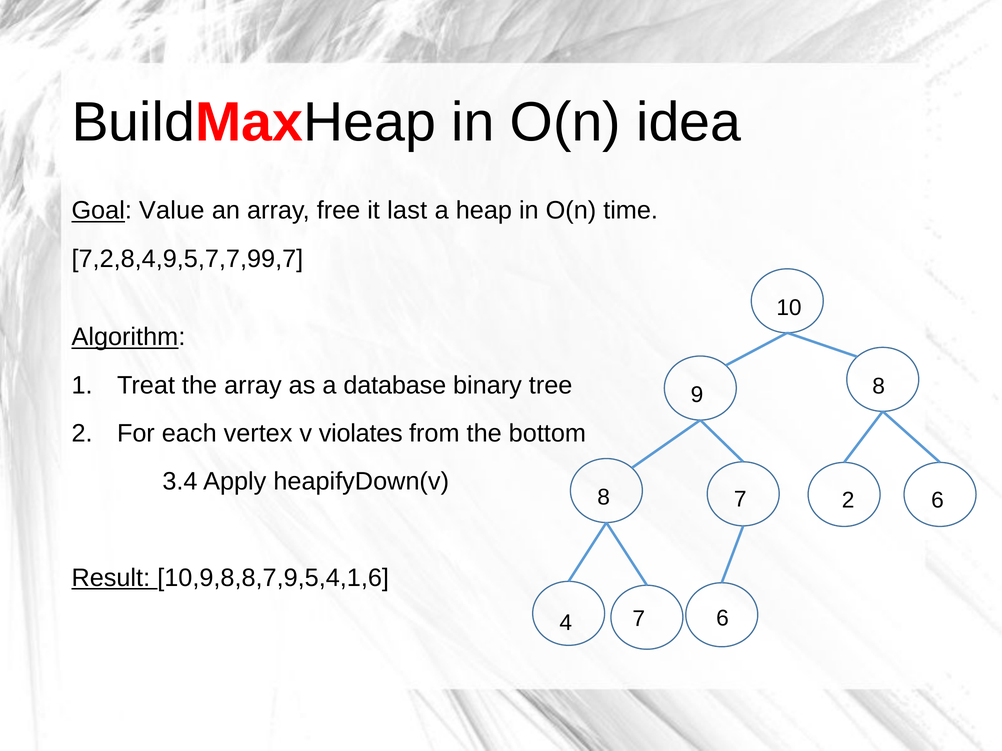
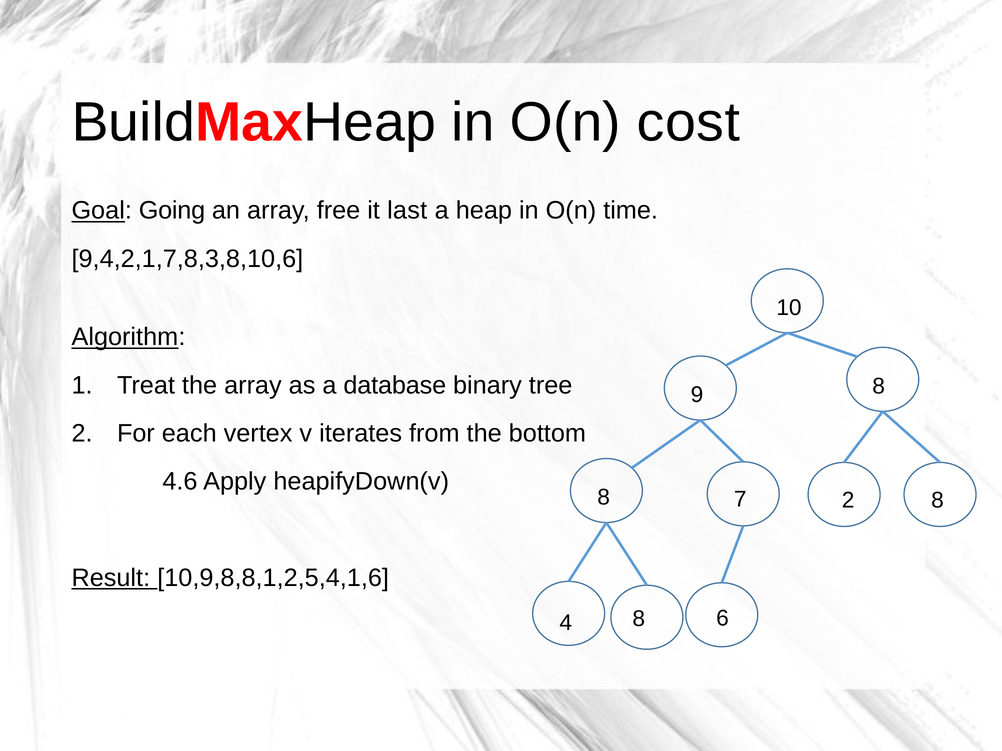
idea: idea -> cost
Value: Value -> Going
7,2,8,4,9,5,7,7,99,7: 7,2,8,4,9,5,7,7,99,7 -> 9,4,2,1,7,8,3,8,10,6
violates: violates -> iterates
3.4: 3.4 -> 4.6
2 6: 6 -> 8
10,9,8,8,7,9,5,4,1,6: 10,9,8,8,7,9,5,4,1,6 -> 10,9,8,8,1,2,5,4,1,6
4 7: 7 -> 8
